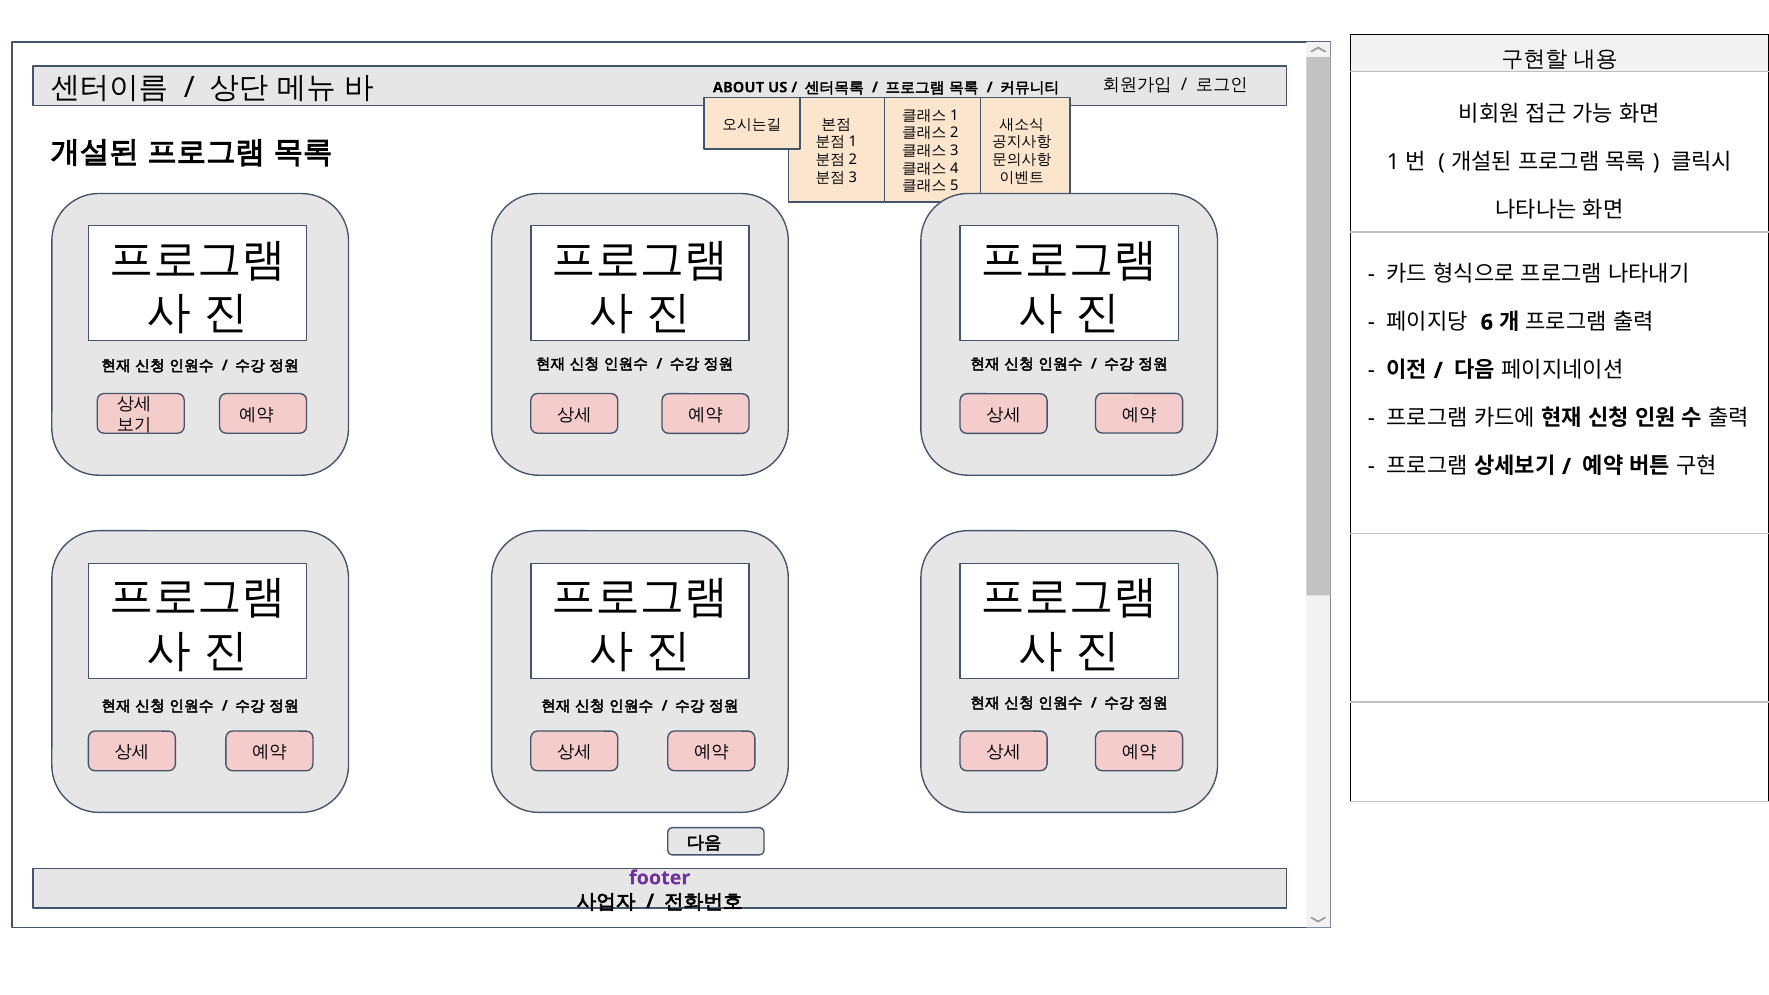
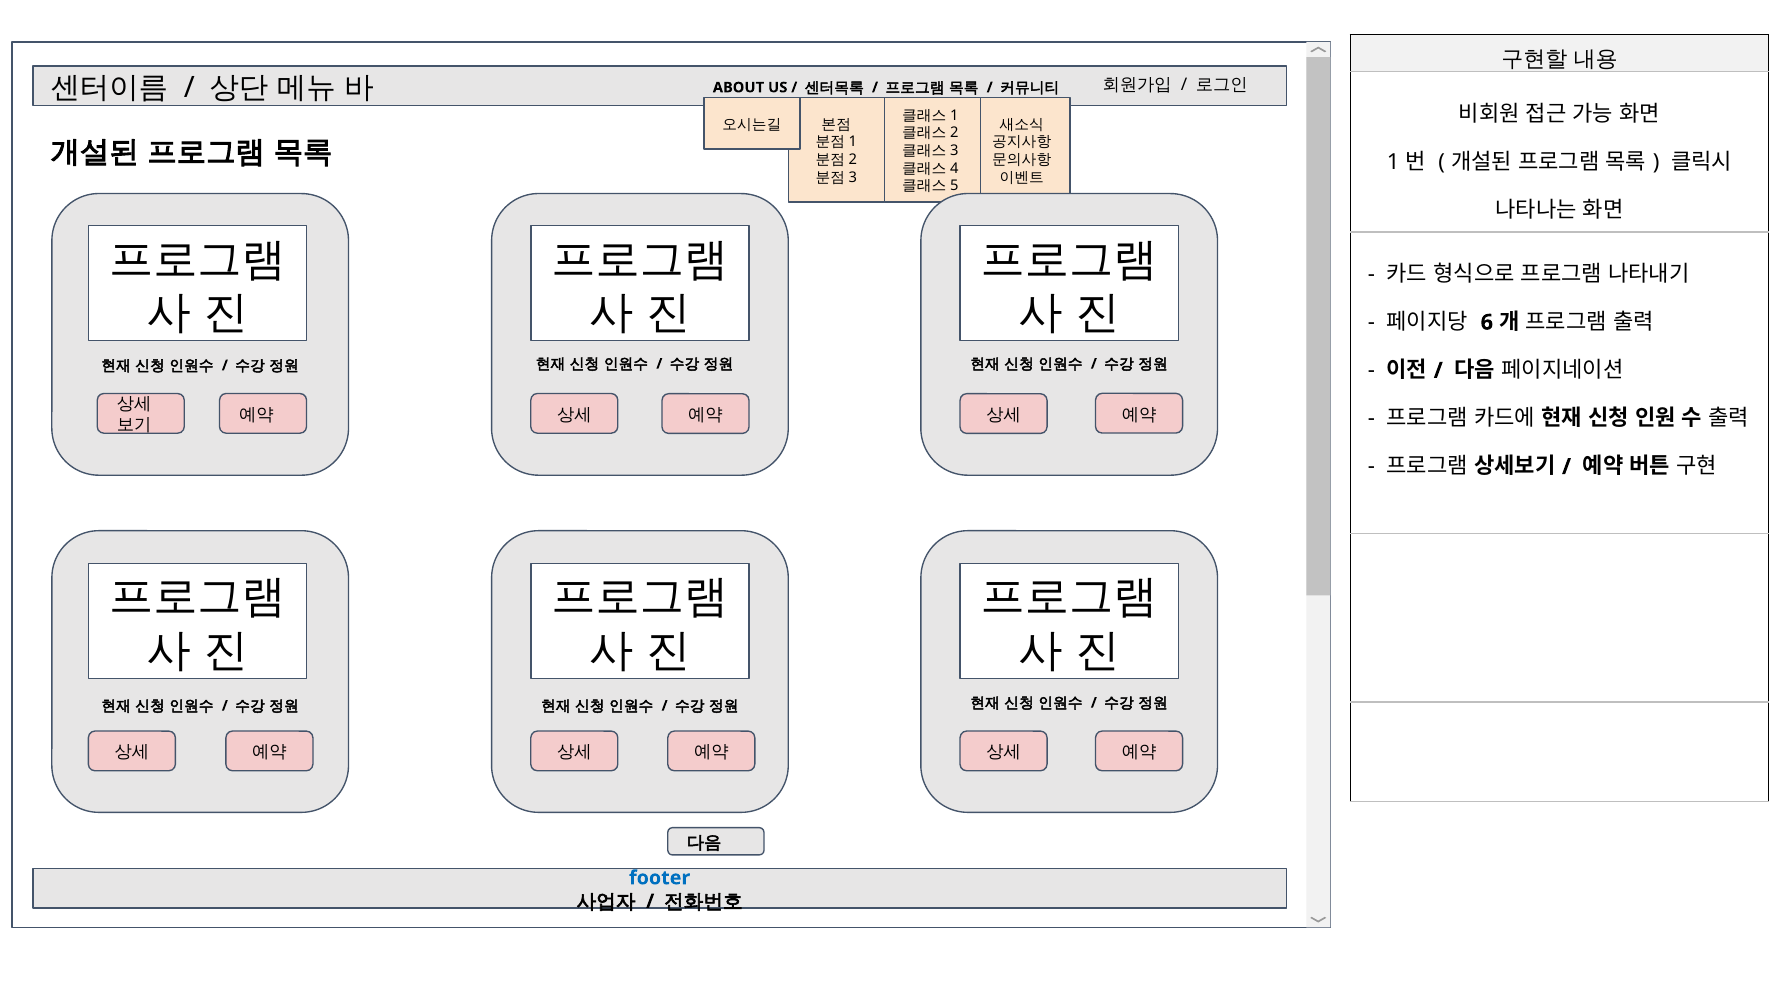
footer colour: purple -> blue
